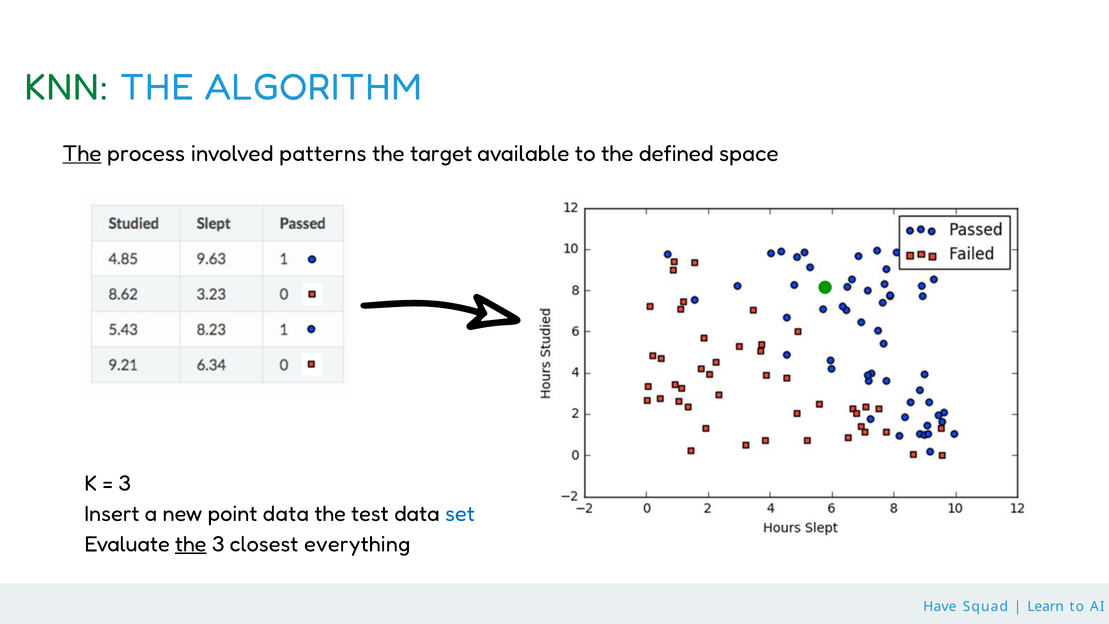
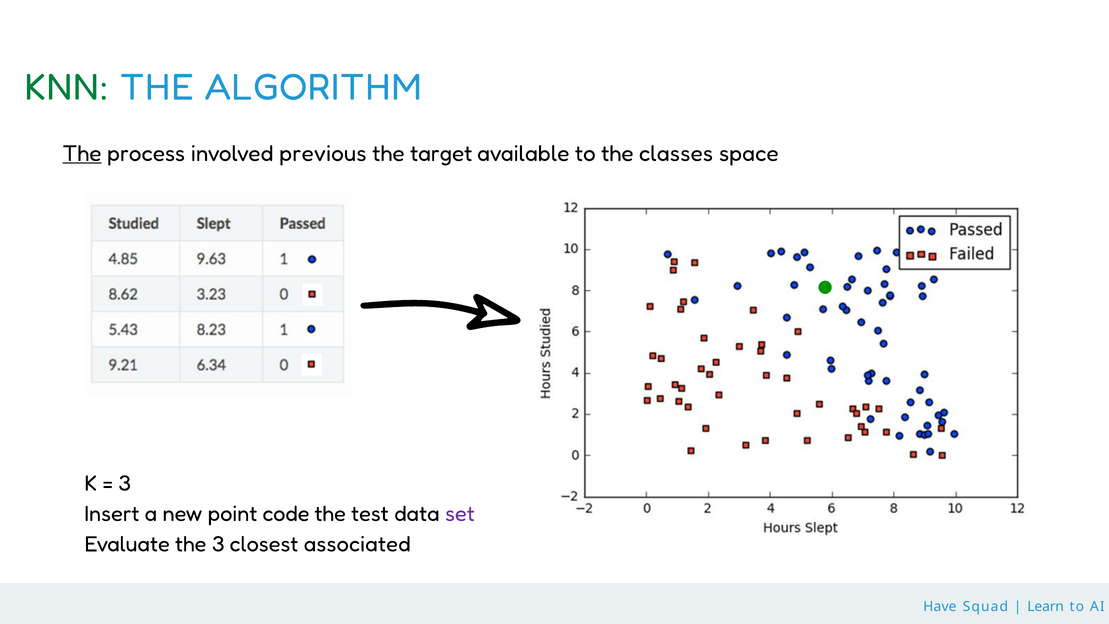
patterns: patterns -> previous
defined: defined -> classes
point data: data -> code
set colour: blue -> purple
the at (191, 544) underline: present -> none
everything: everything -> associated
